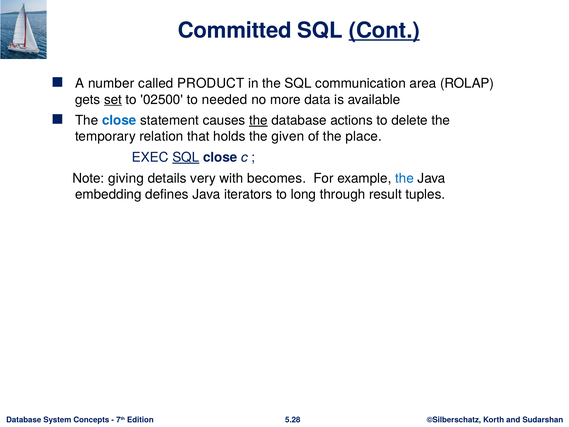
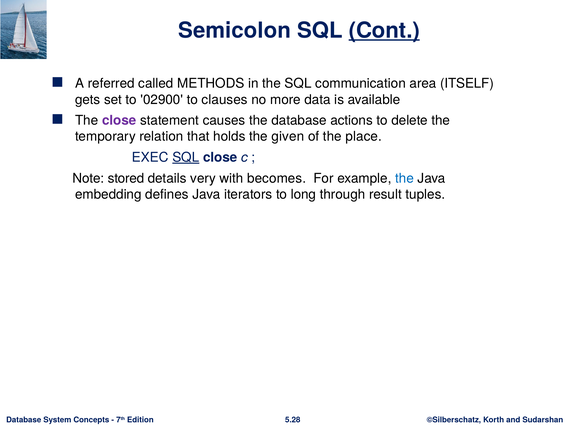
Committed: Committed -> Semicolon
number: number -> referred
PRODUCT: PRODUCT -> METHODS
ROLAP: ROLAP -> ITSELF
set underline: present -> none
02500: 02500 -> 02900
needed: needed -> clauses
close at (119, 120) colour: blue -> purple
the at (258, 120) underline: present -> none
giving: giving -> stored
